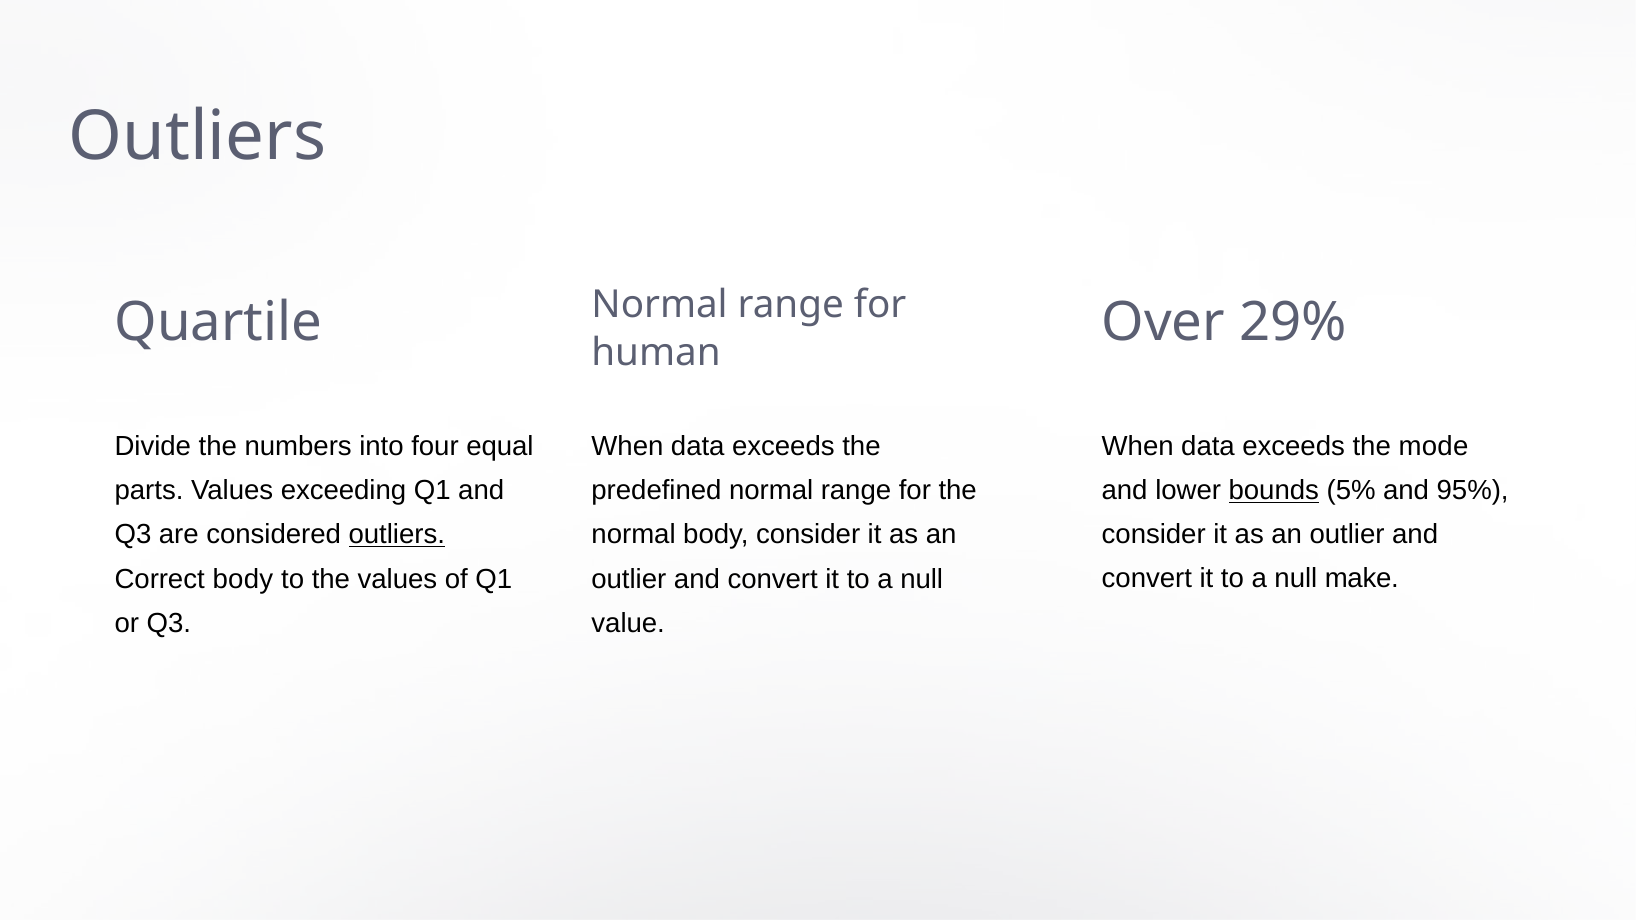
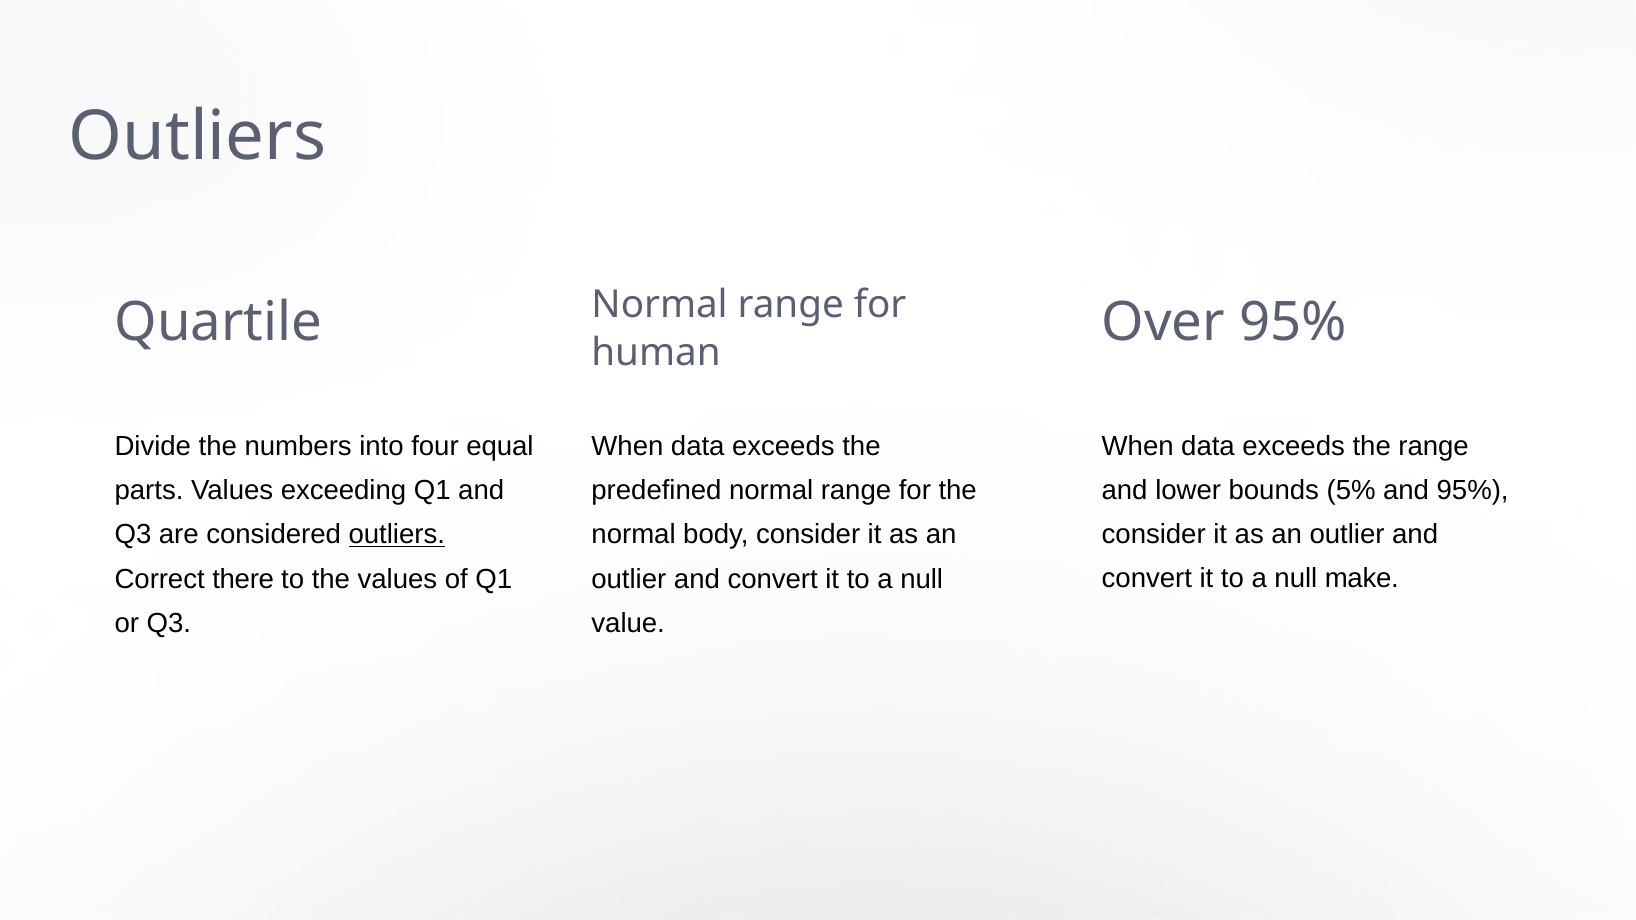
Over 29%: 29% -> 95%
the mode: mode -> range
bounds underline: present -> none
Correct body: body -> there
